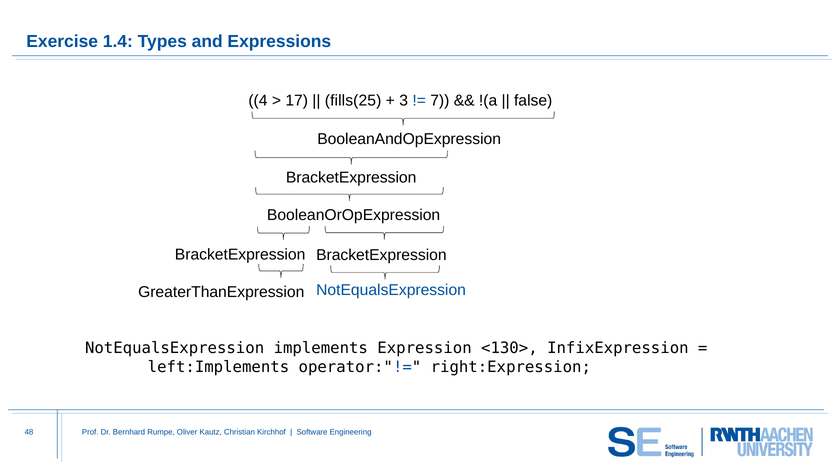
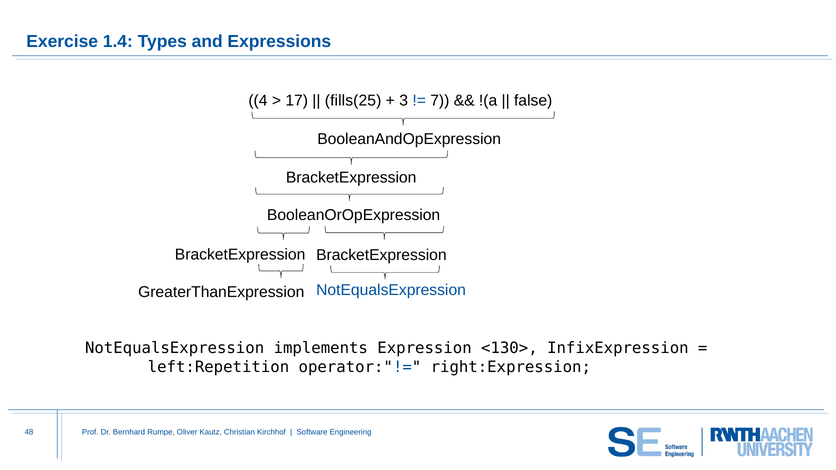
left:Implements: left:Implements -> left:Repetition
